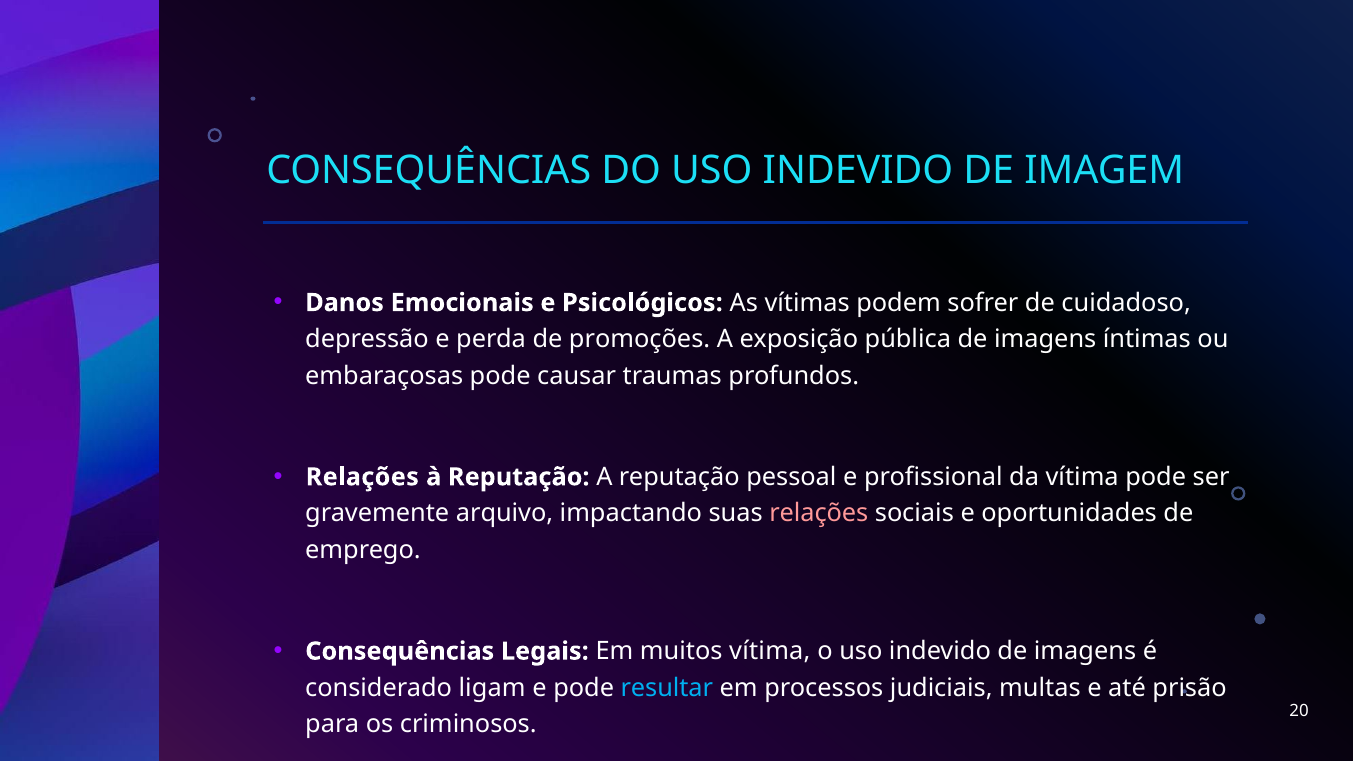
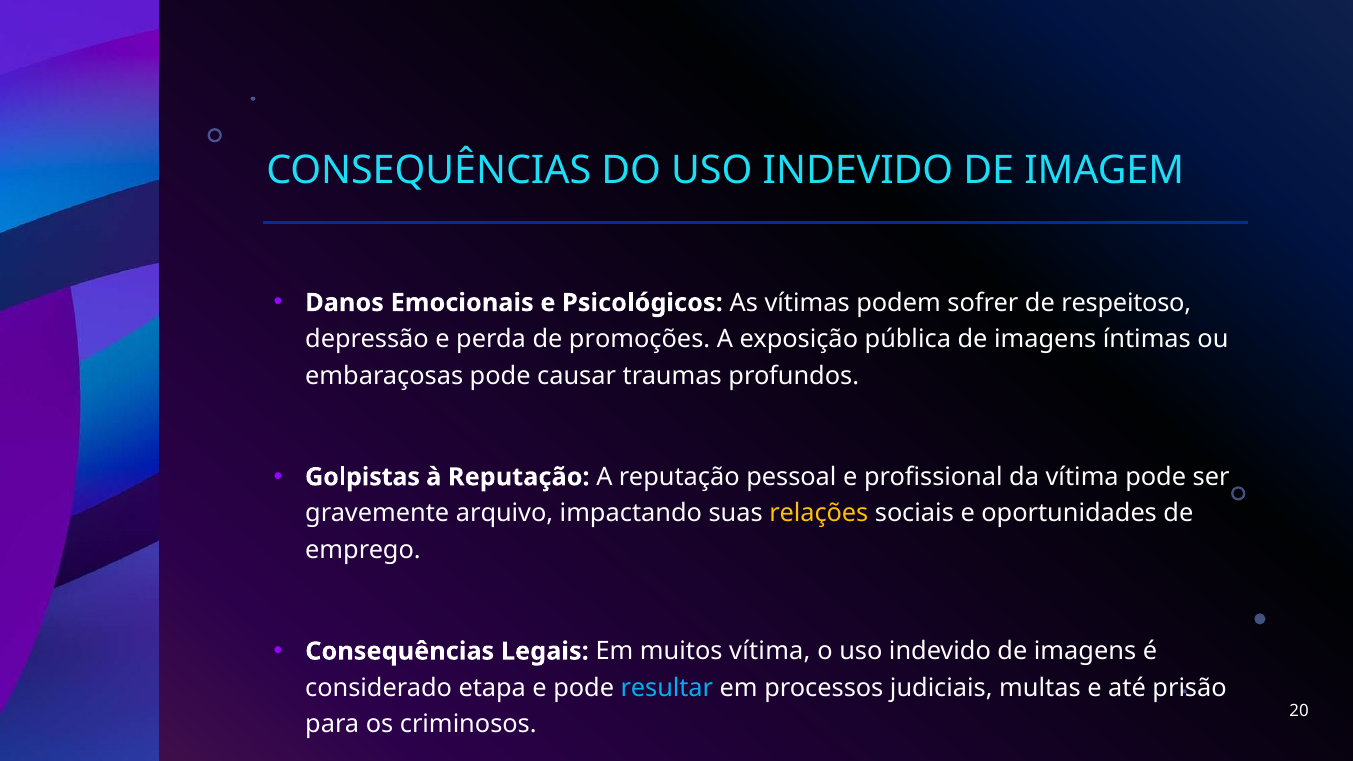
cuidadoso: cuidadoso -> respeitoso
Relações at (362, 477): Relações -> Golpistas
relações at (819, 514) colour: pink -> yellow
ligam: ligam -> etapa
